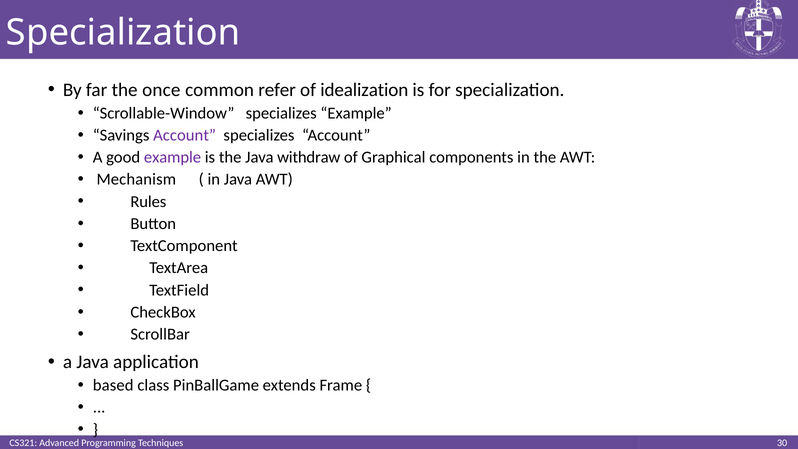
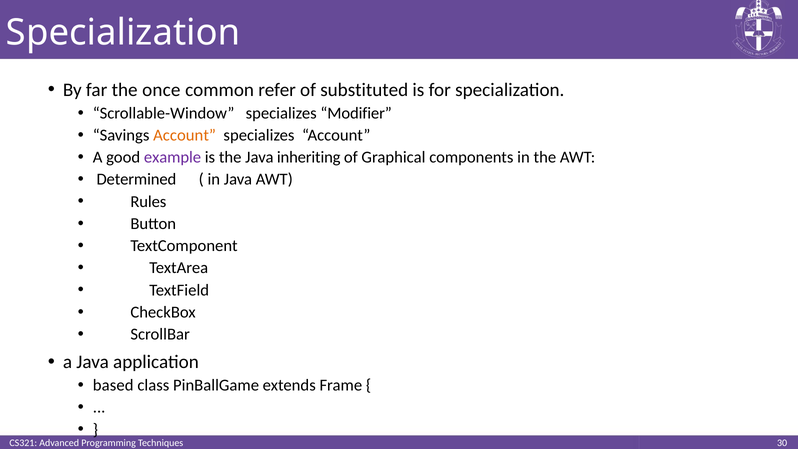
idealization: idealization -> substituted
specializes Example: Example -> Modifier
Account at (185, 135) colour: purple -> orange
withdraw: withdraw -> inheriting
Mechanism: Mechanism -> Determined
